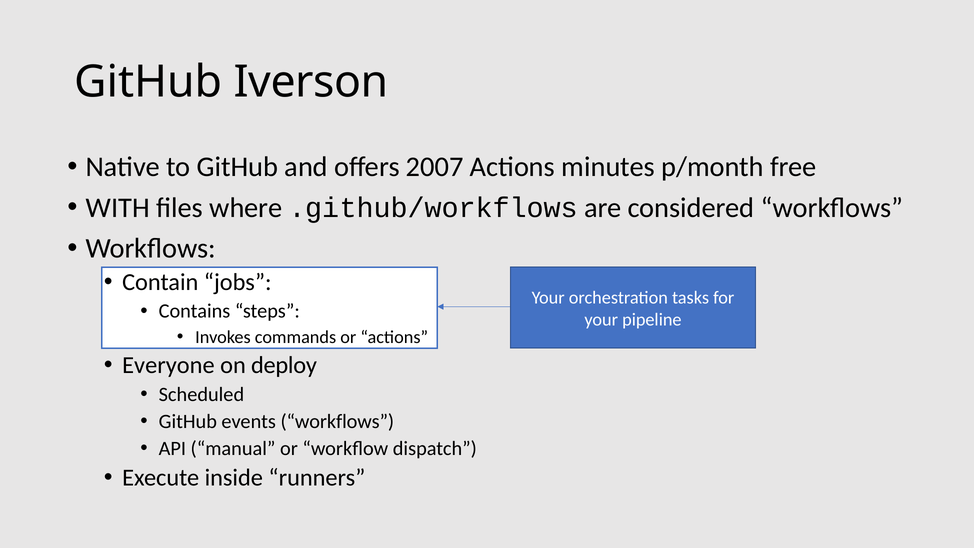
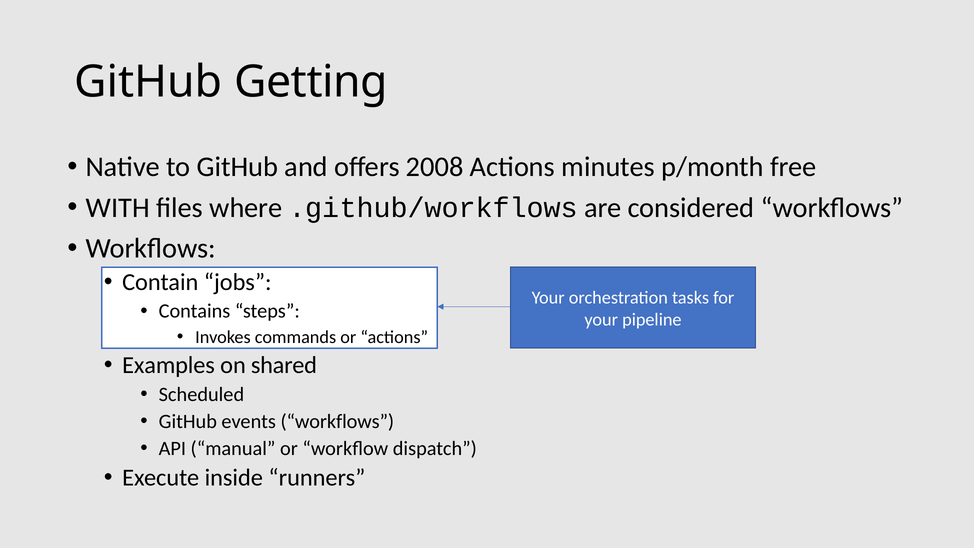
Iverson: Iverson -> Getting
2007: 2007 -> 2008
Everyone: Everyone -> Examples
deploy: deploy -> shared
